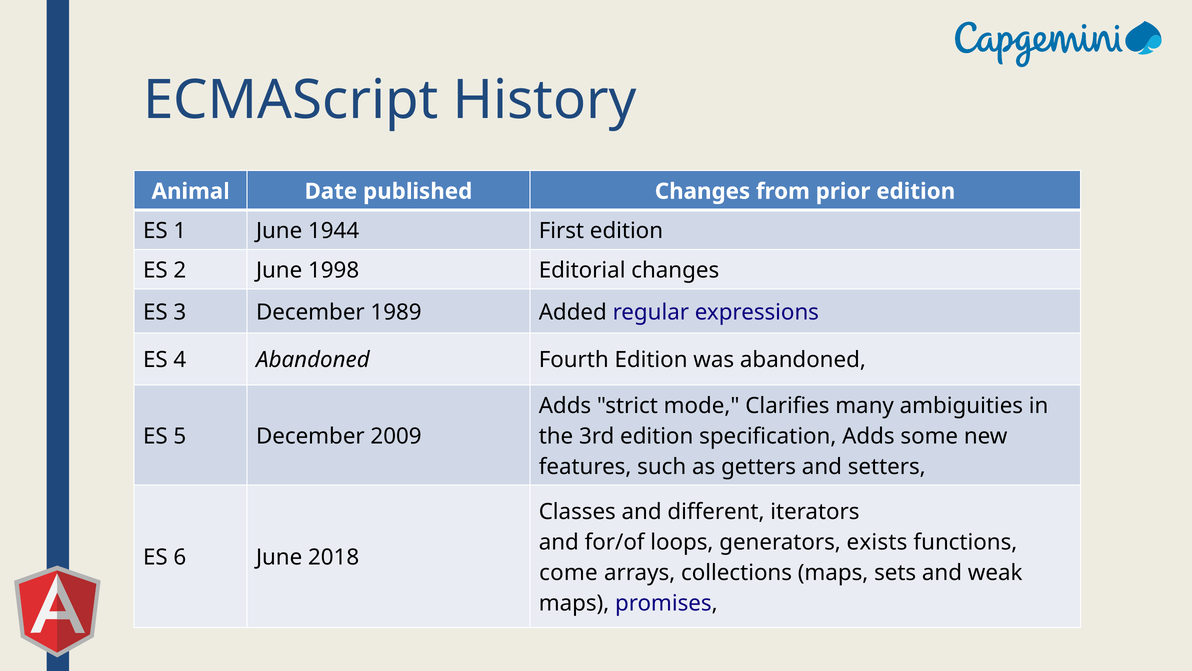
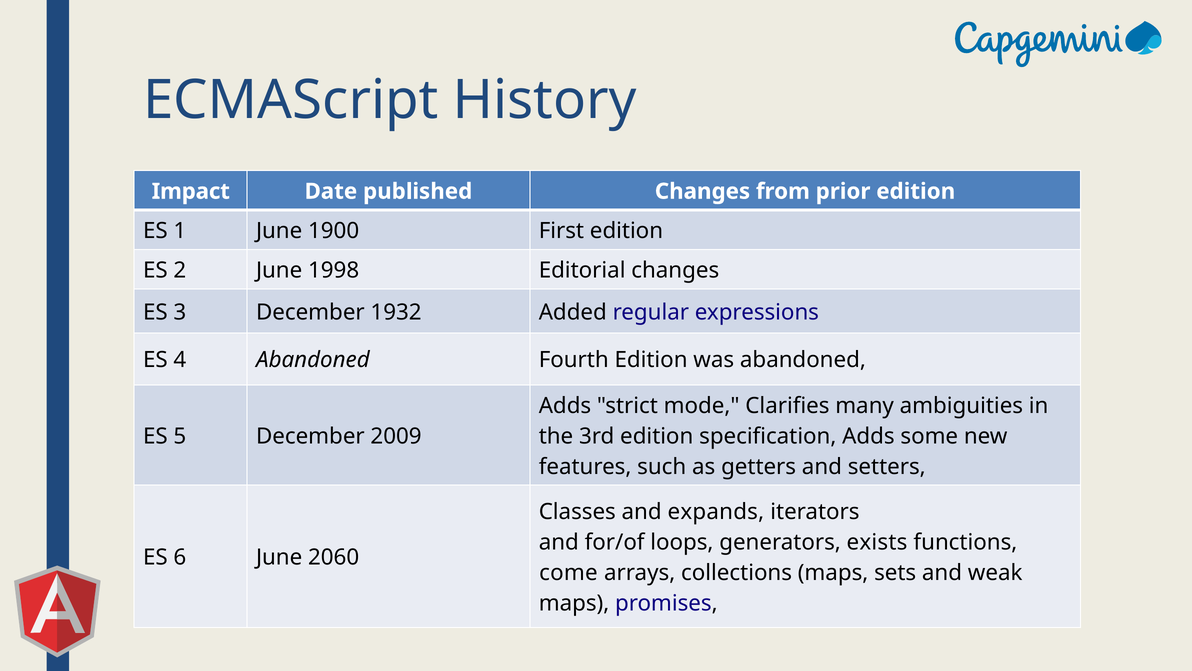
Animal: Animal -> Impact
1944: 1944 -> 1900
1989: 1989 -> 1932
different: different -> expands
2018: 2018 -> 2060
